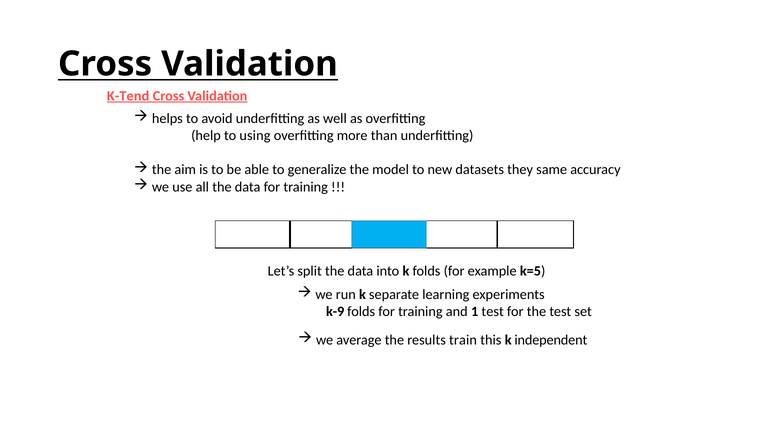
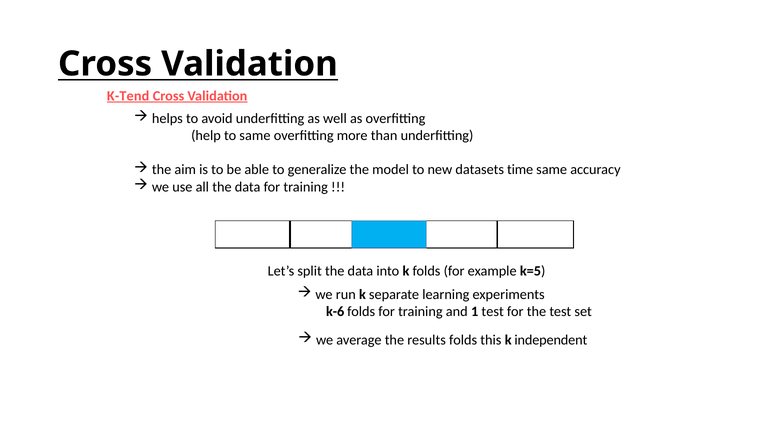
to using: using -> same
they: they -> time
k-9: k-9 -> k-6
results train: train -> folds
